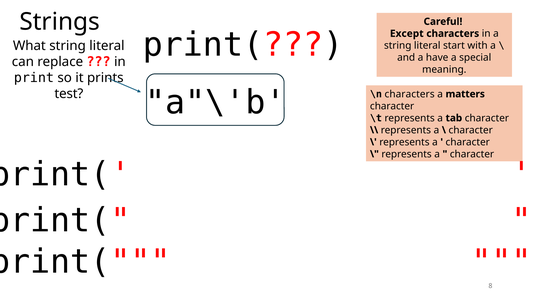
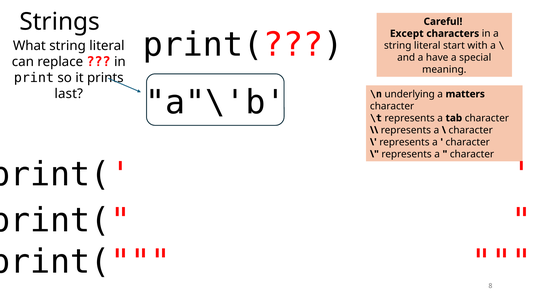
\n characters: characters -> underlying
test: test -> last
